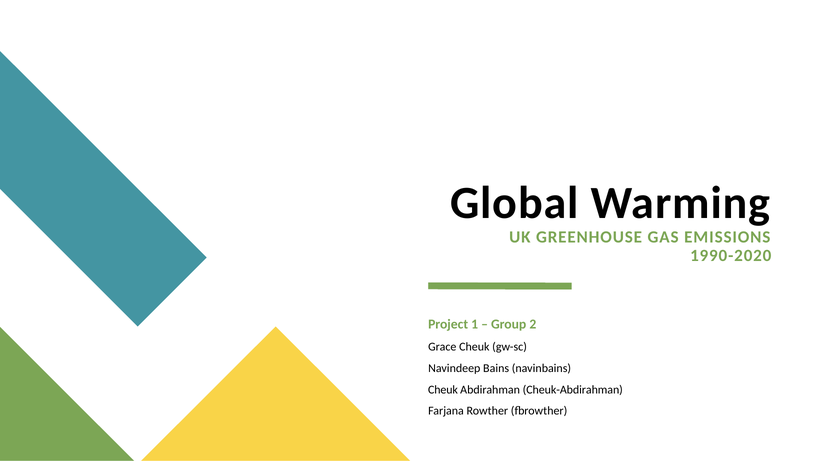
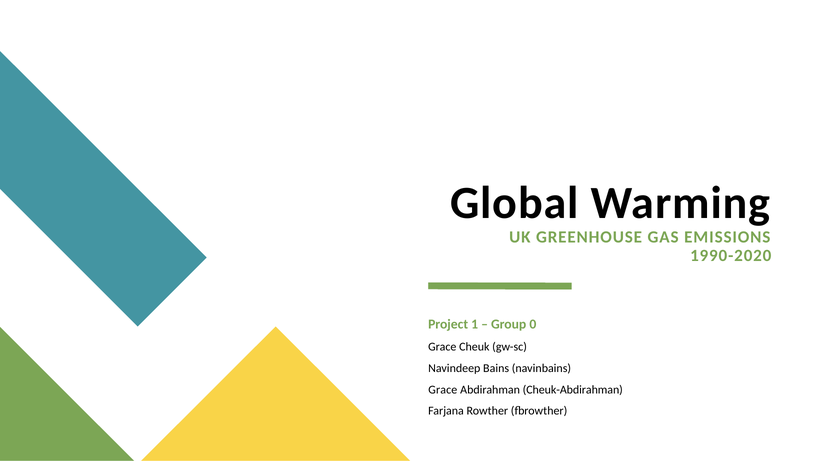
2: 2 -> 0
Cheuk at (443, 390): Cheuk -> Grace
